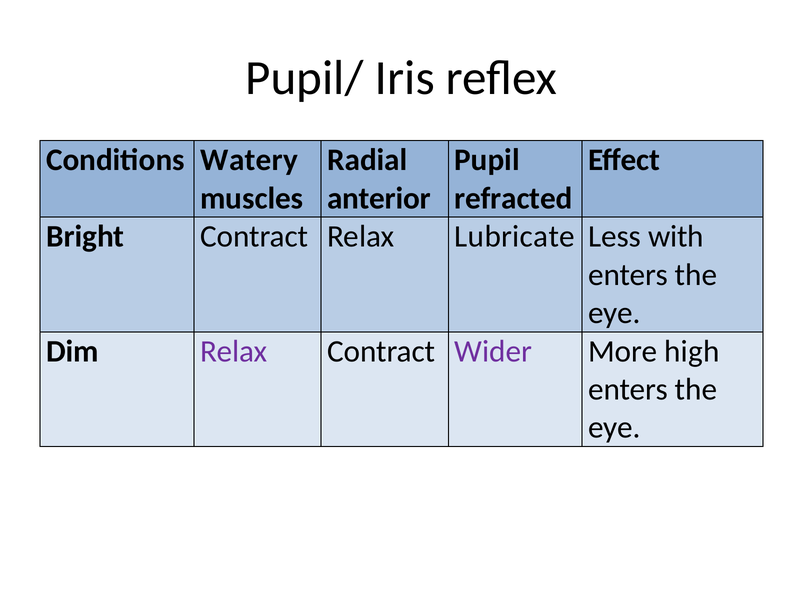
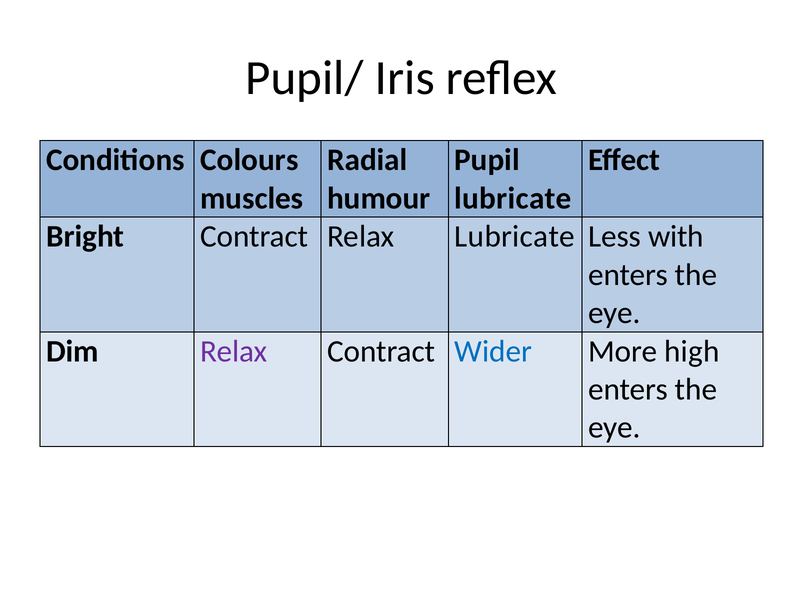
Watery: Watery -> Colours
anterior: anterior -> humour
refracted at (513, 198): refracted -> lubricate
Wider colour: purple -> blue
